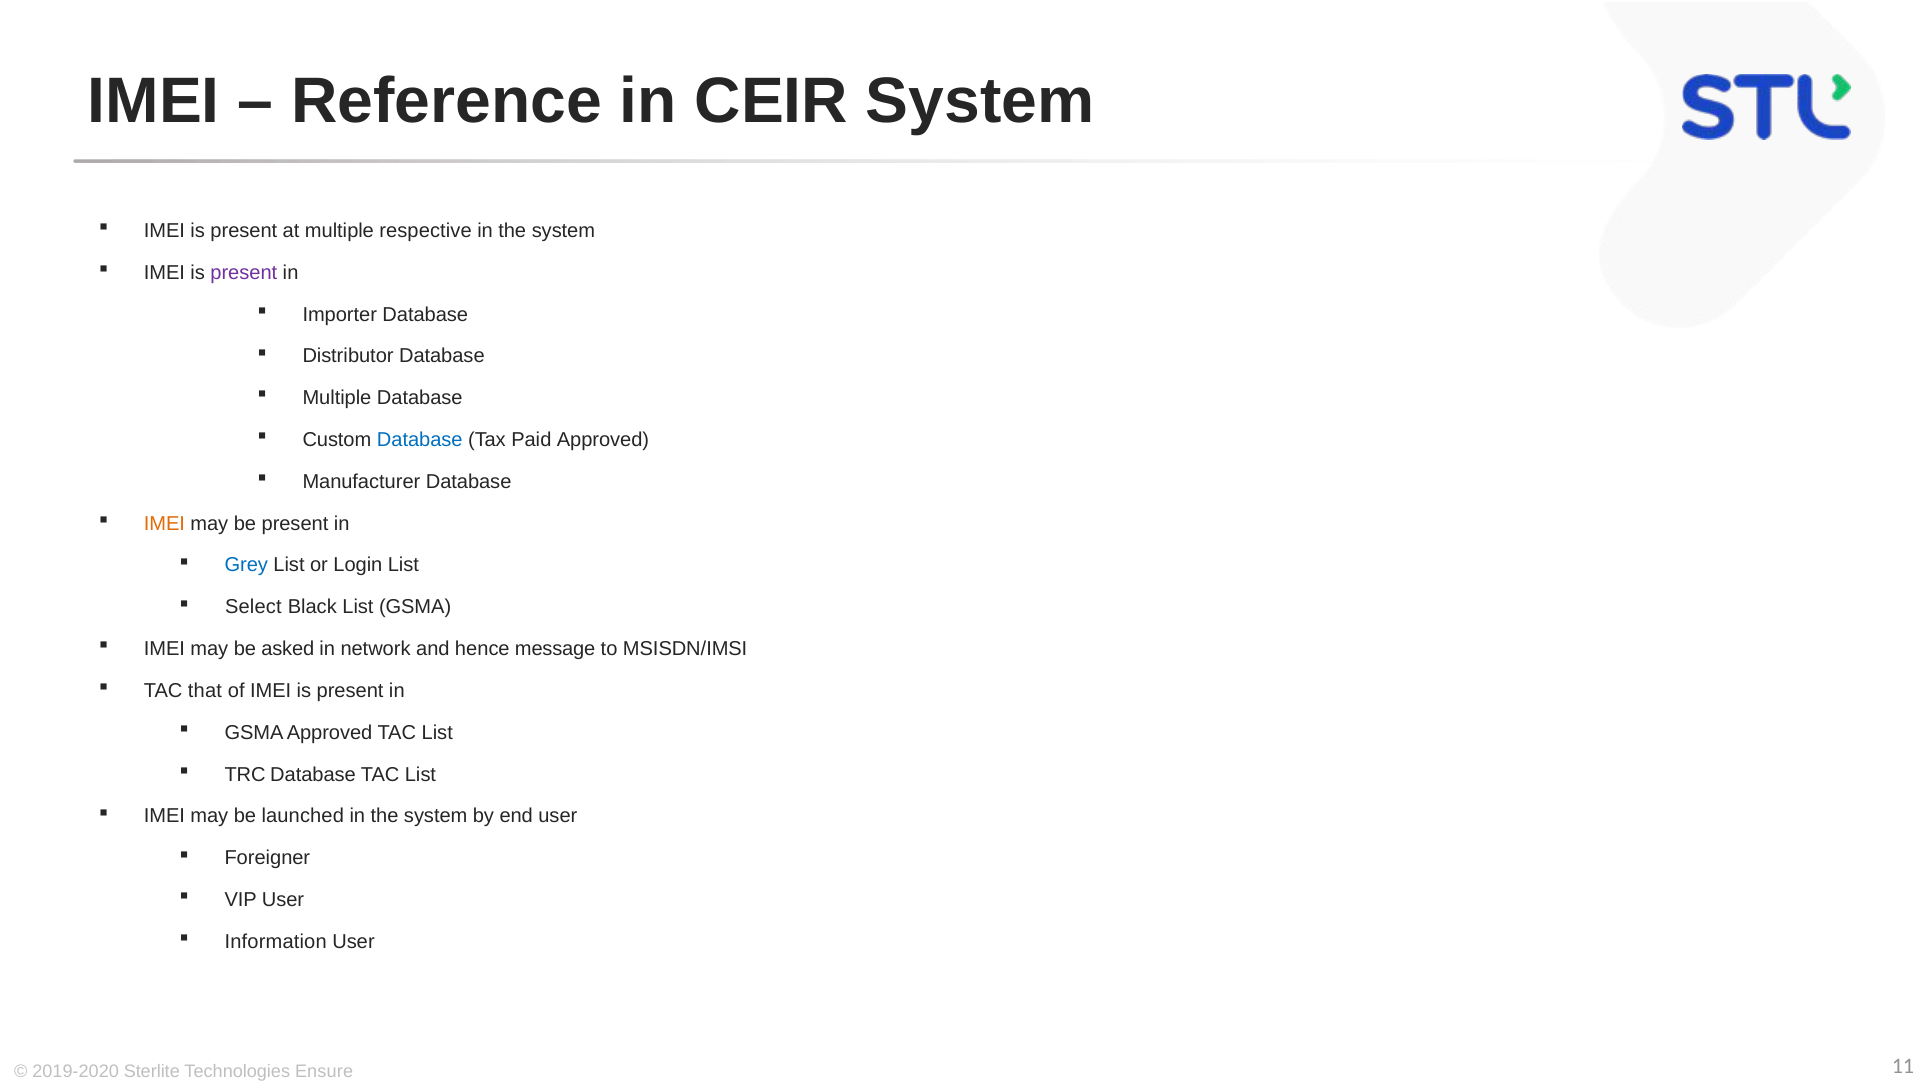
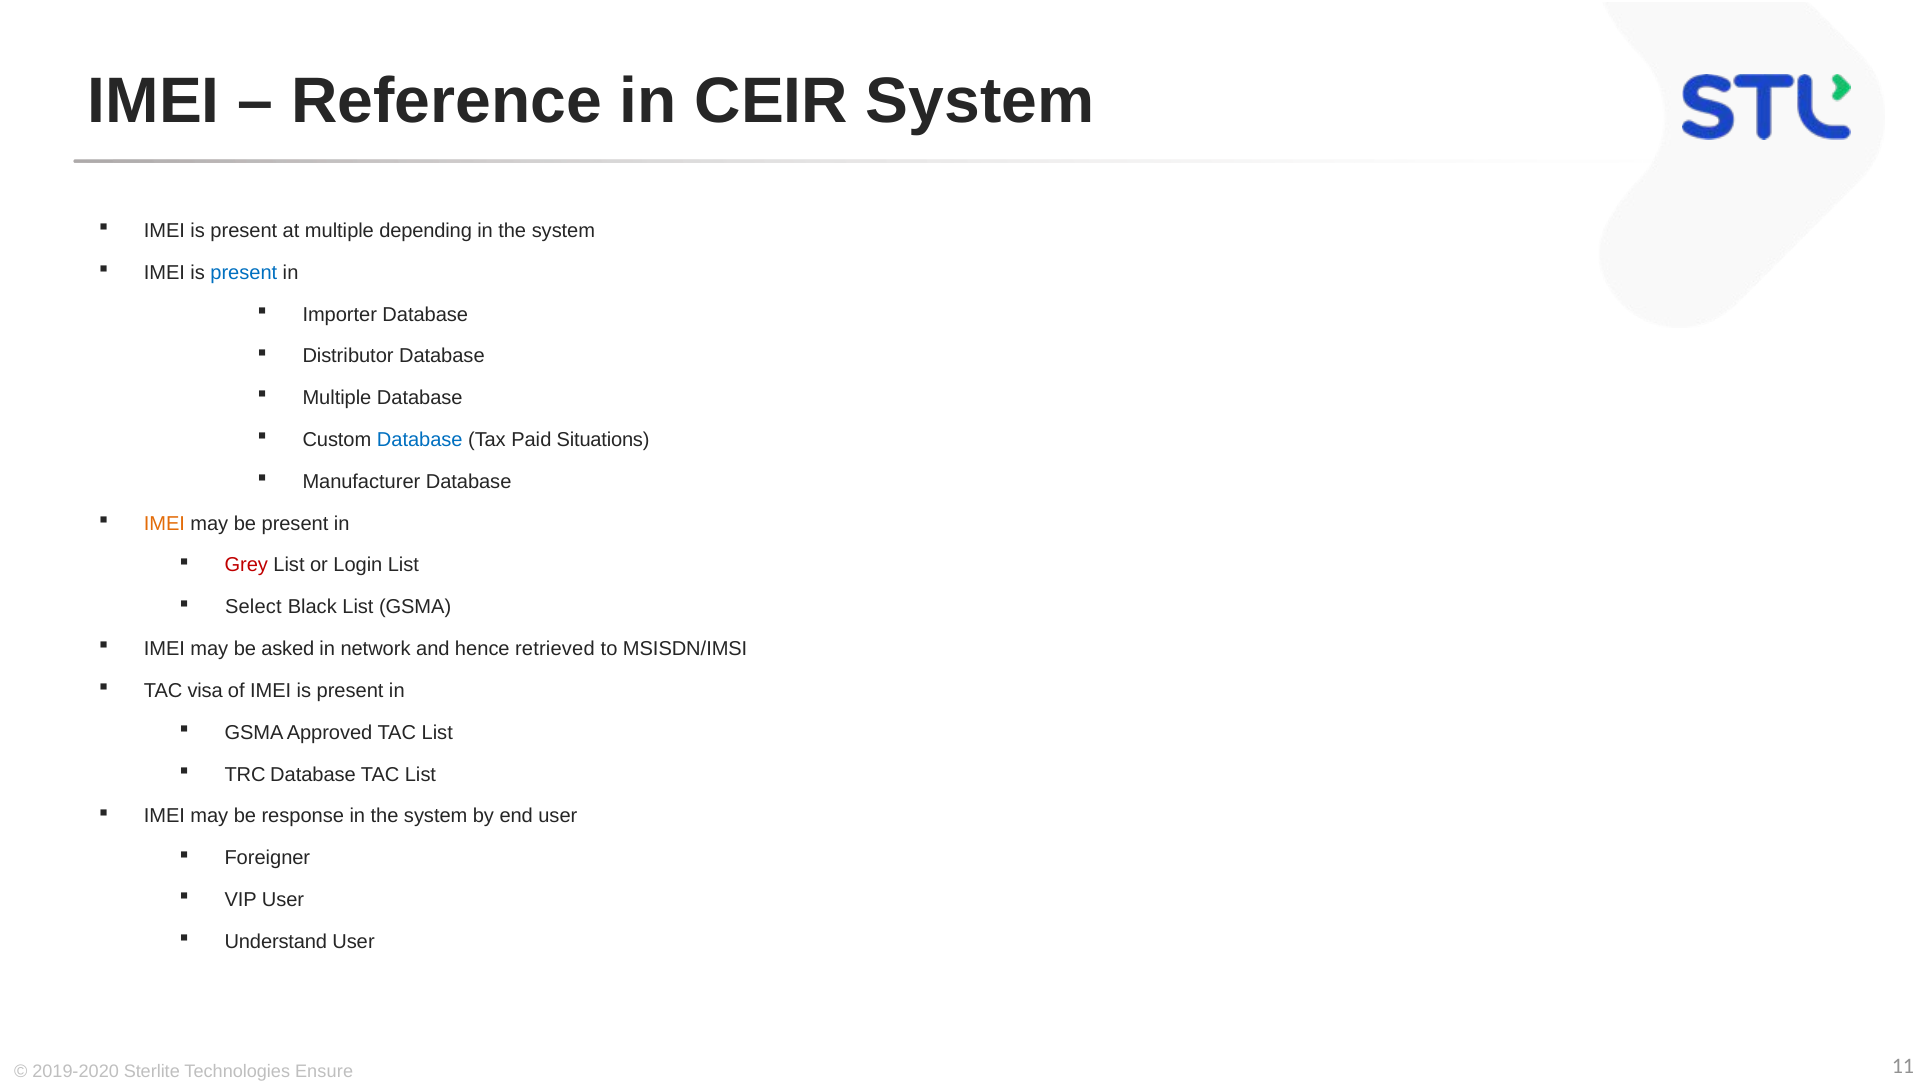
respective: respective -> depending
present at (244, 273) colour: purple -> blue
Paid Approved: Approved -> Situations
Grey colour: blue -> red
message: message -> retrieved
that: that -> visa
launched: launched -> response
Information: Information -> Understand
